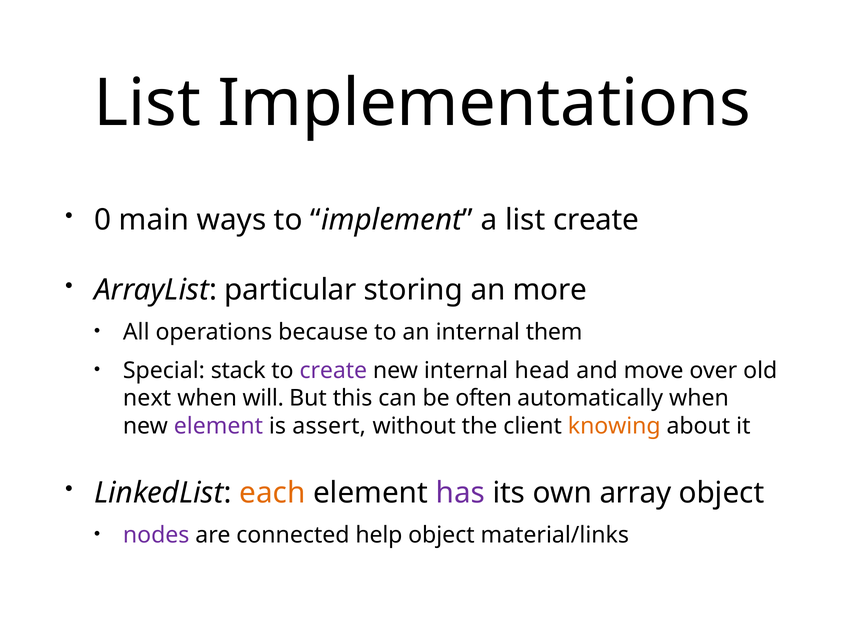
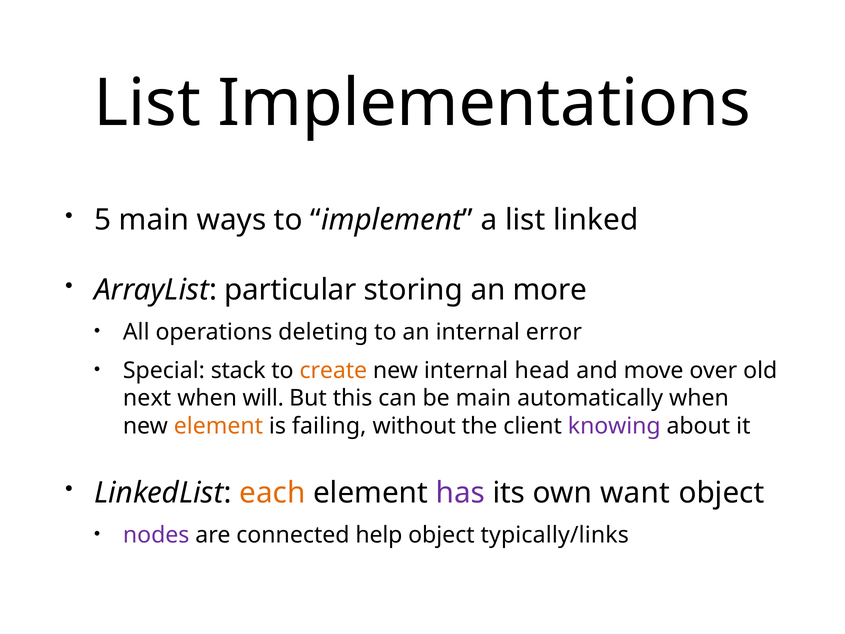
0: 0 -> 5
list create: create -> linked
because: because -> deleting
them: them -> error
create at (333, 370) colour: purple -> orange
be often: often -> main
element at (218, 426) colour: purple -> orange
assert: assert -> failing
knowing colour: orange -> purple
array: array -> want
material/links: material/links -> typically/links
